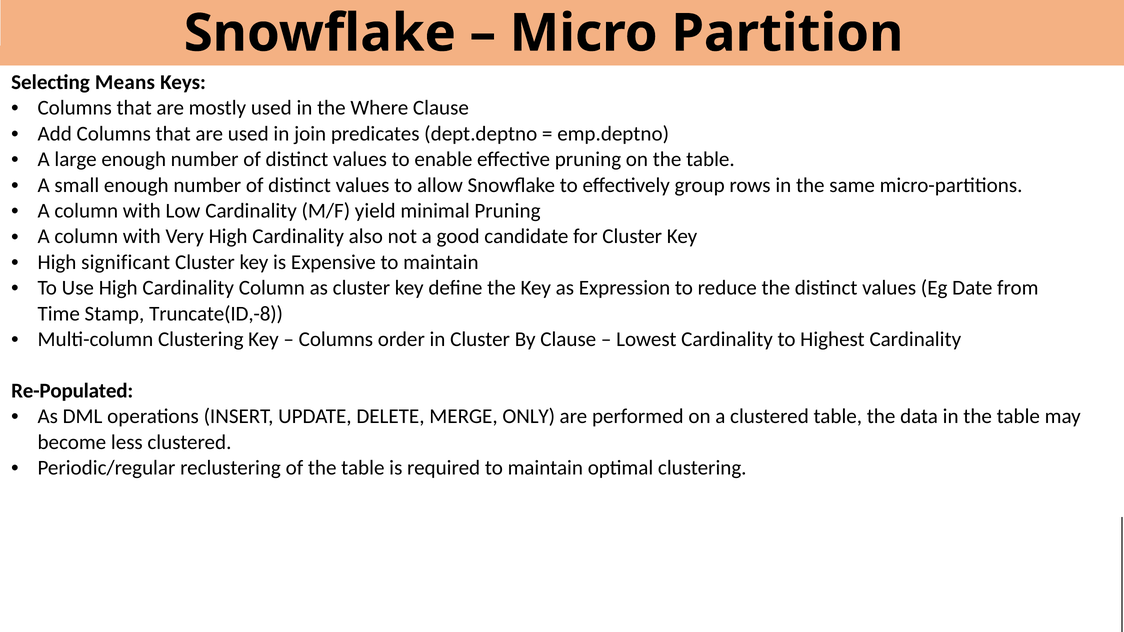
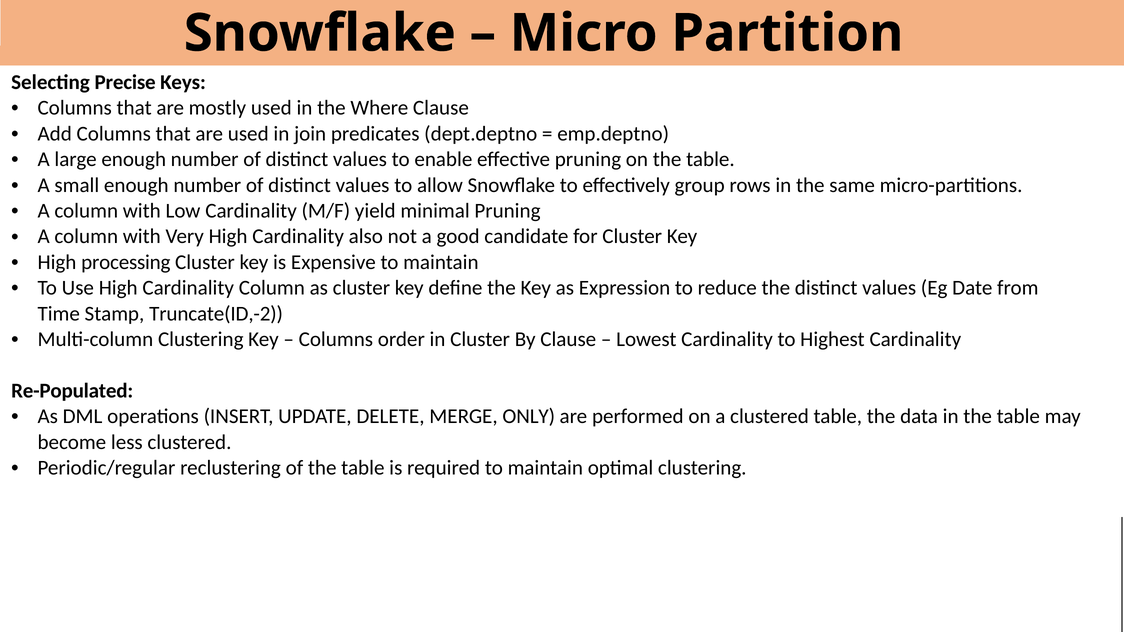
Means: Means -> Precise
significant: significant -> processing
Truncate(ID,-8: Truncate(ID,-8 -> Truncate(ID,-2
